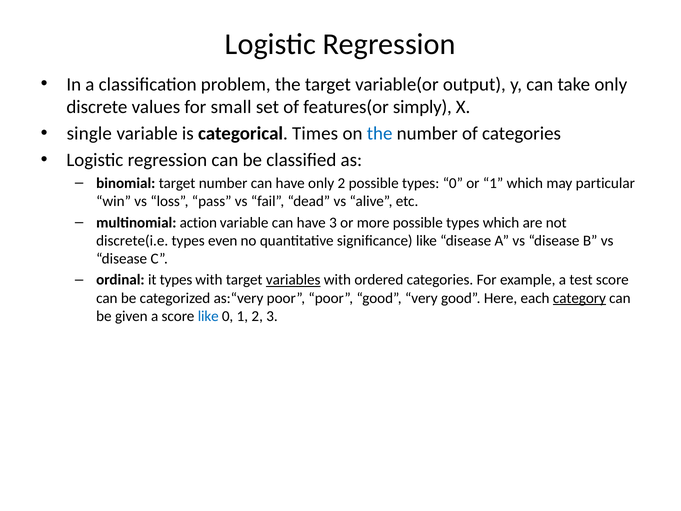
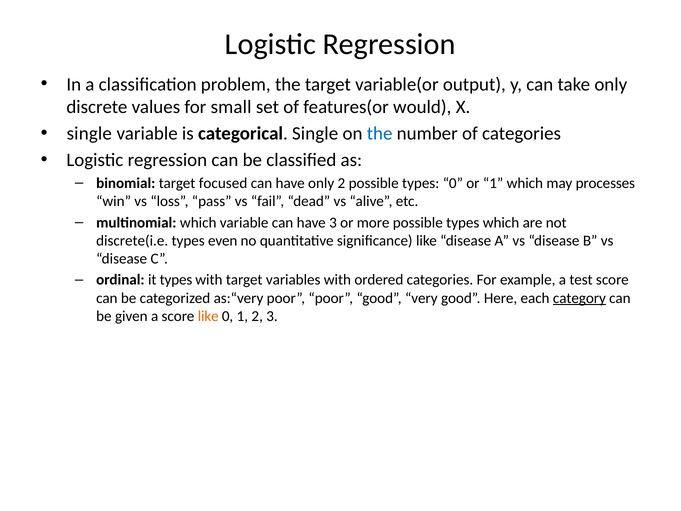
simply: simply -> would
categorical Times: Times -> Single
target number: number -> focused
particular: particular -> processes
multinomial action: action -> which
variables underline: present -> none
like at (208, 316) colour: blue -> orange
